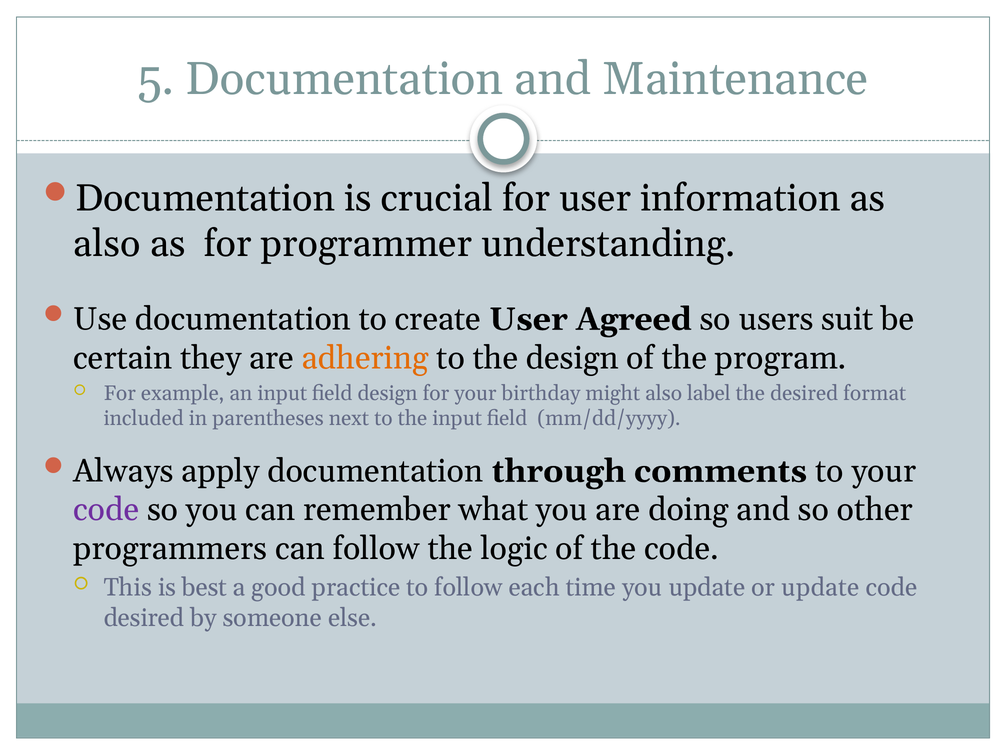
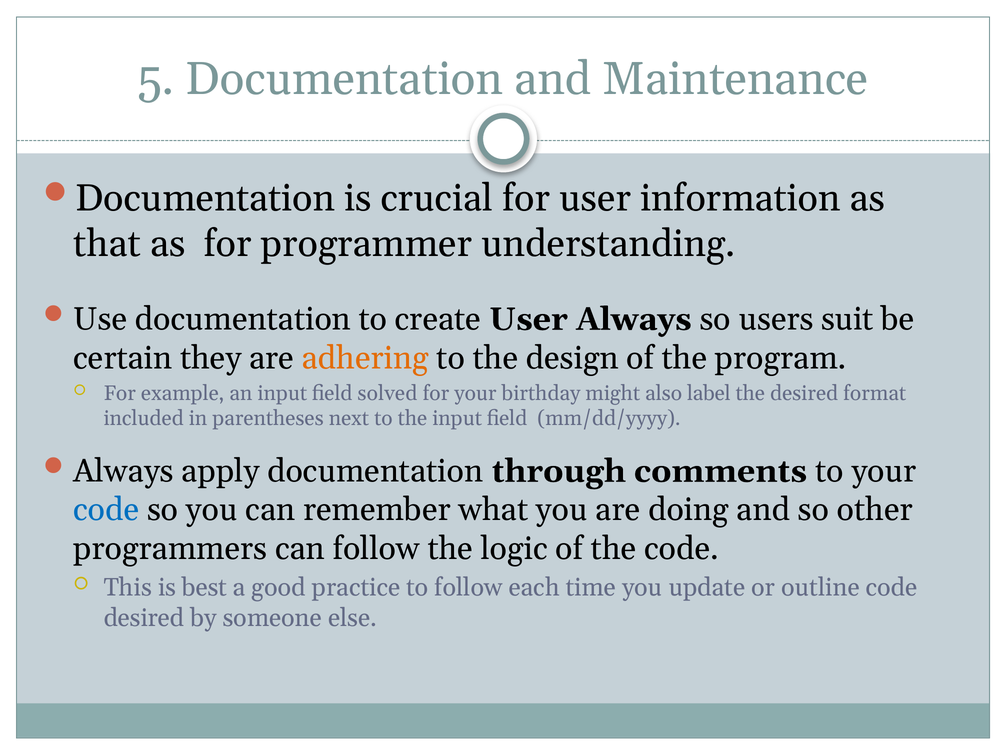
also at (107, 244): also -> that
User Agreed: Agreed -> Always
field design: design -> solved
code at (106, 510) colour: purple -> blue
or update: update -> outline
